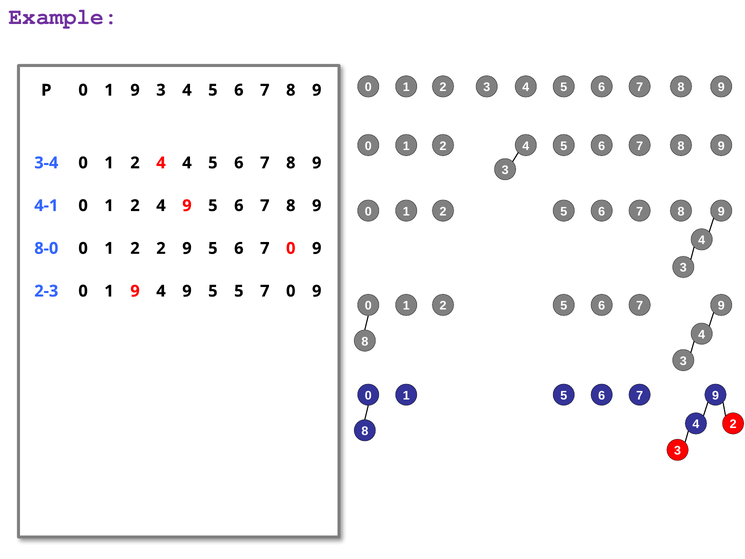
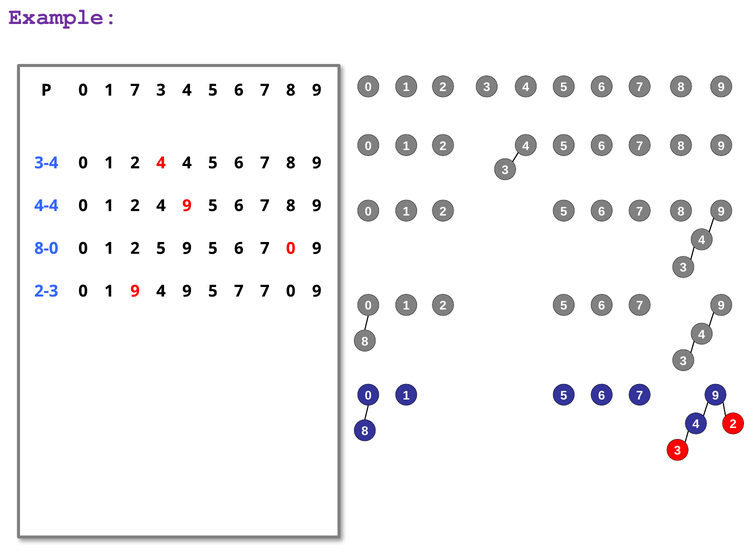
P 0 1 9: 9 -> 7
4-1: 4-1 -> 4-4
2 2: 2 -> 5
5 5: 5 -> 7
